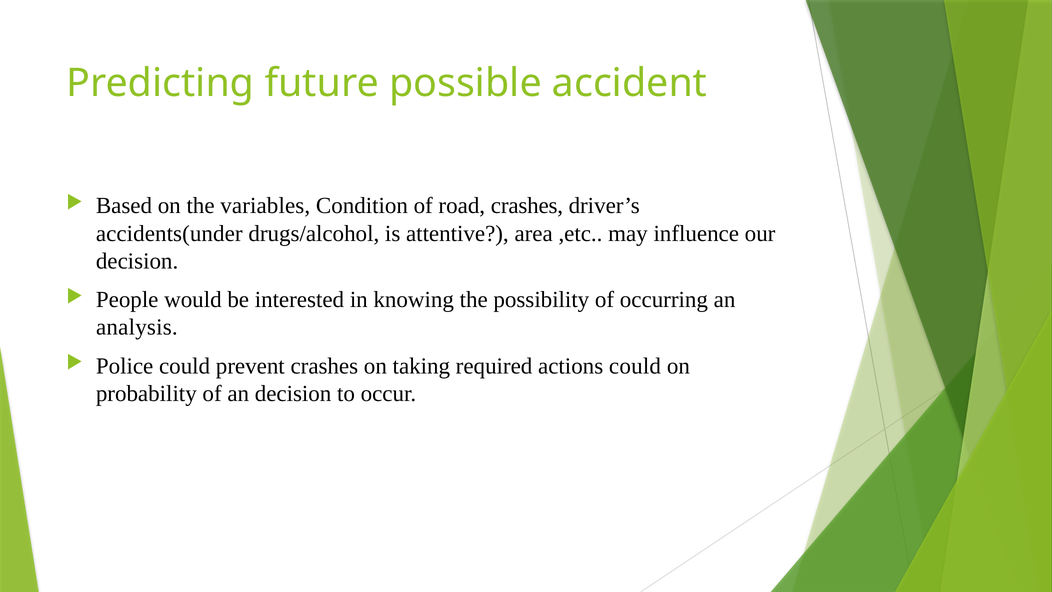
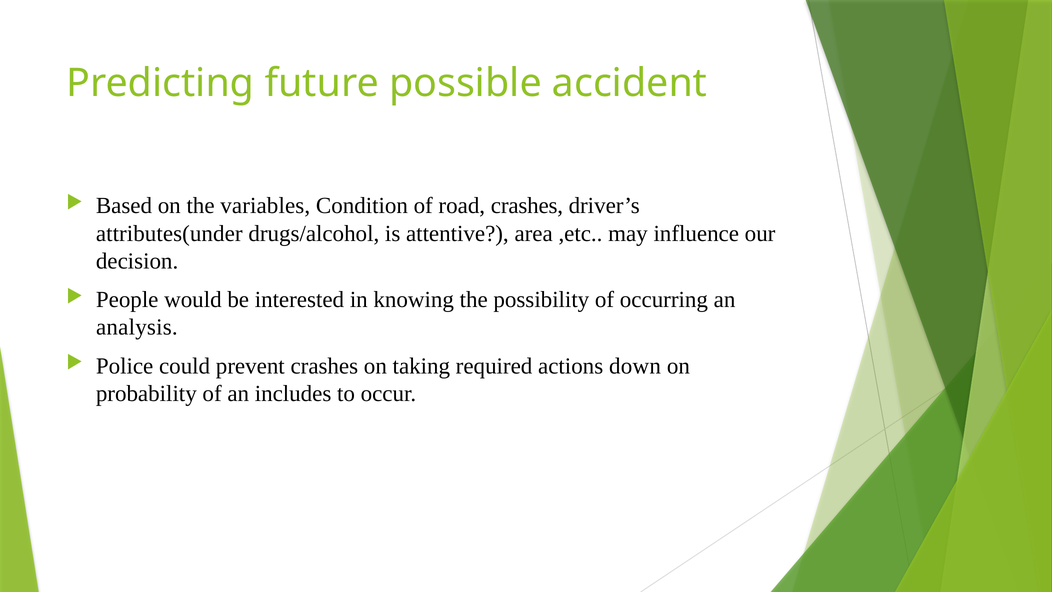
accidents(under: accidents(under -> attributes(under
actions could: could -> down
an decision: decision -> includes
